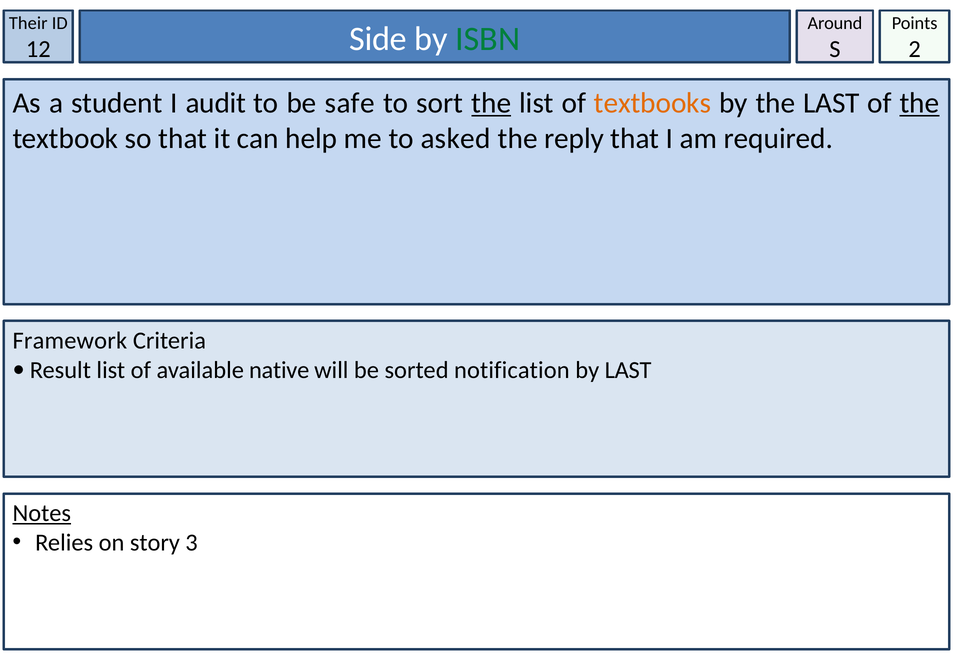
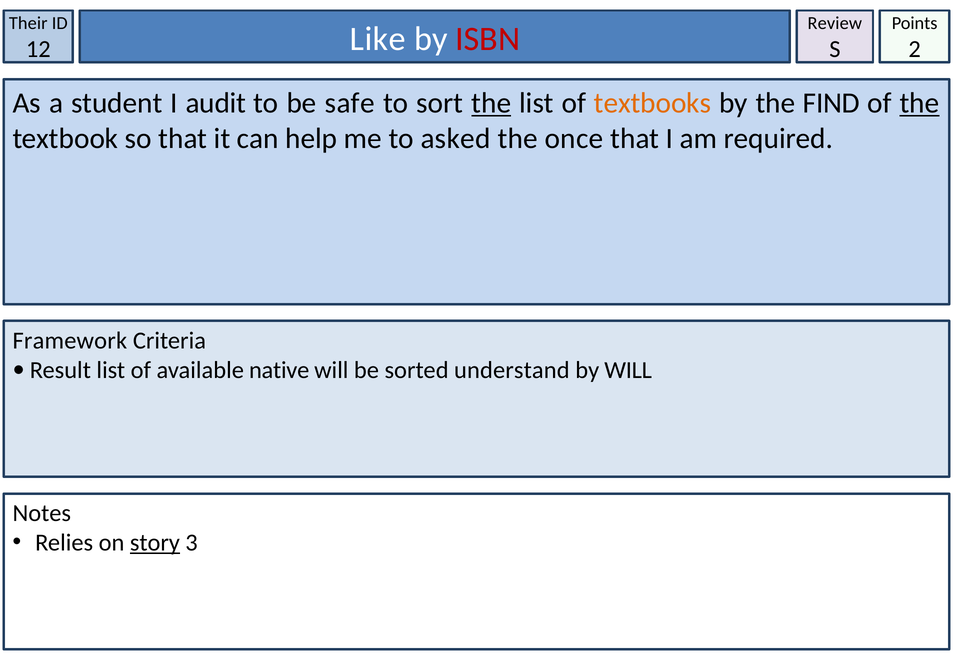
Around: Around -> Review
Side: Side -> Like
ISBN colour: green -> red
the LAST: LAST -> FIND
reply: reply -> once
notification: notification -> understand
by LAST: LAST -> WILL
Notes underline: present -> none
story underline: none -> present
